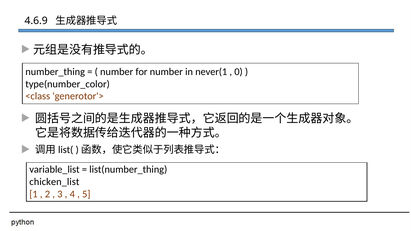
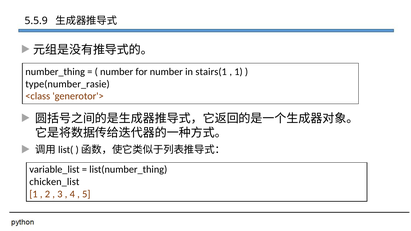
4.6.9: 4.6.9 -> 5.5.9
never(1: never(1 -> stairs(1
0 at (239, 72): 0 -> 1
type(number_color: type(number_color -> type(number_rasie
